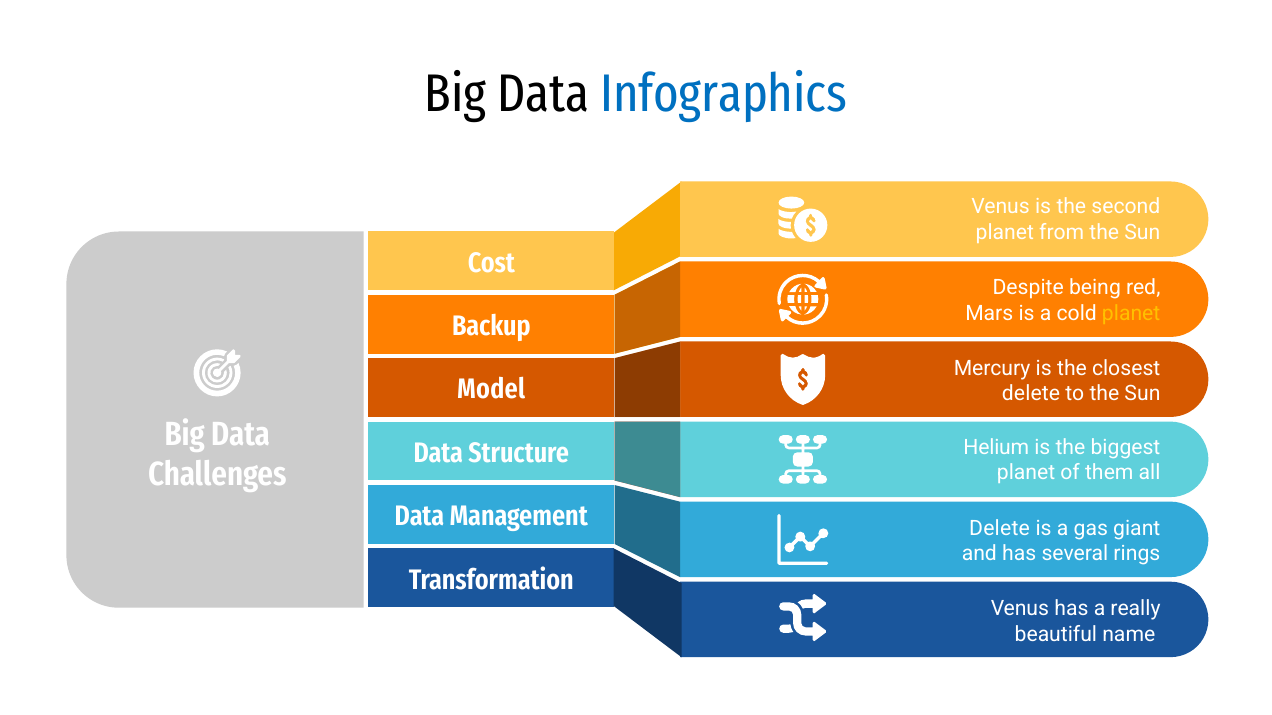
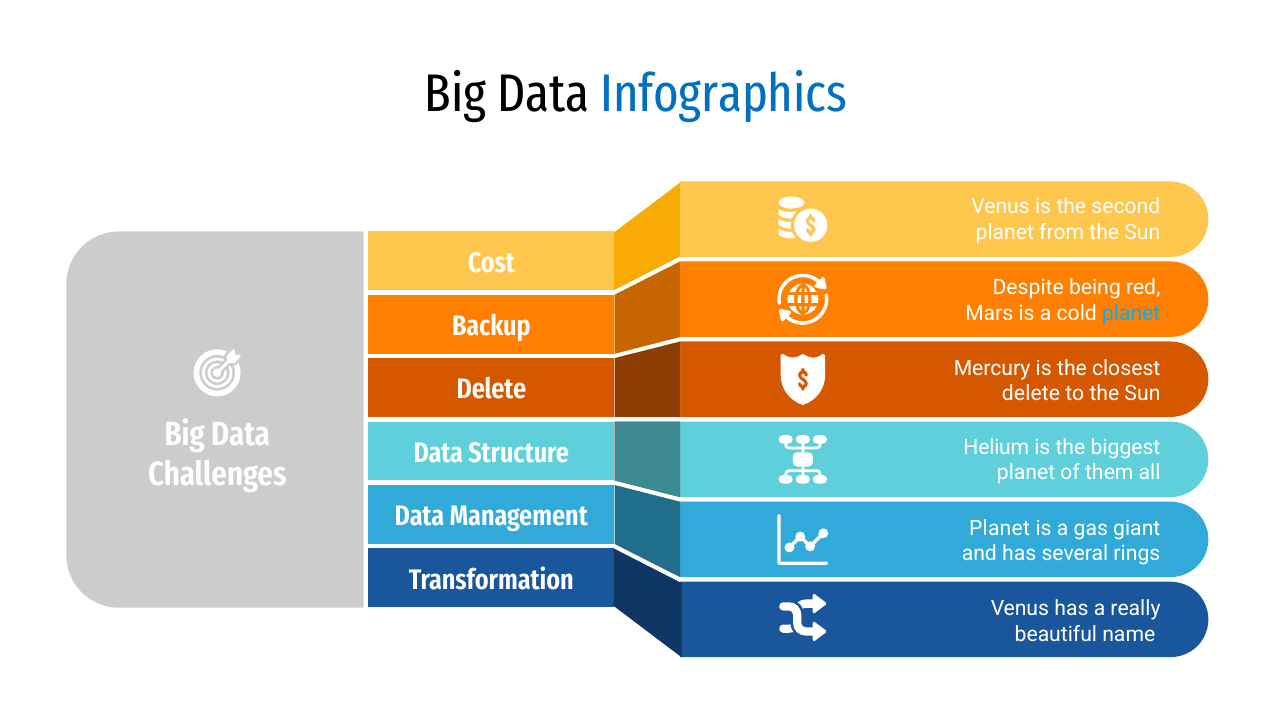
planet at (1131, 314) colour: yellow -> light blue
Model at (491, 390): Model -> Delete
Delete at (1000, 529): Delete -> Planet
